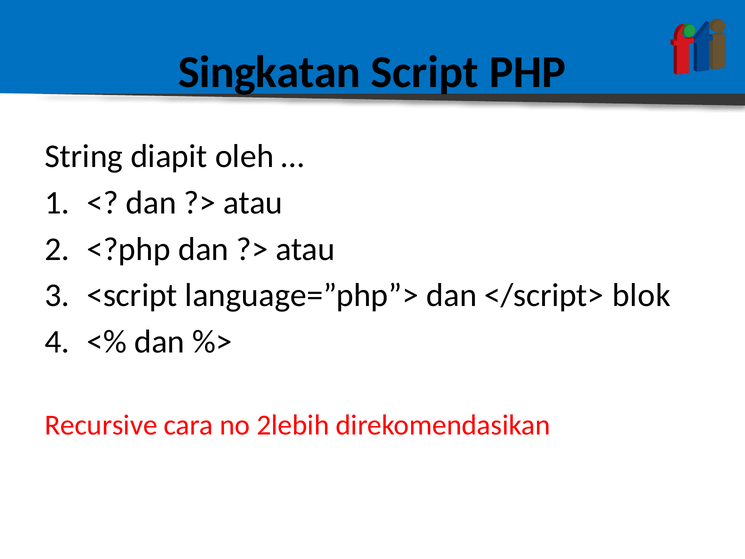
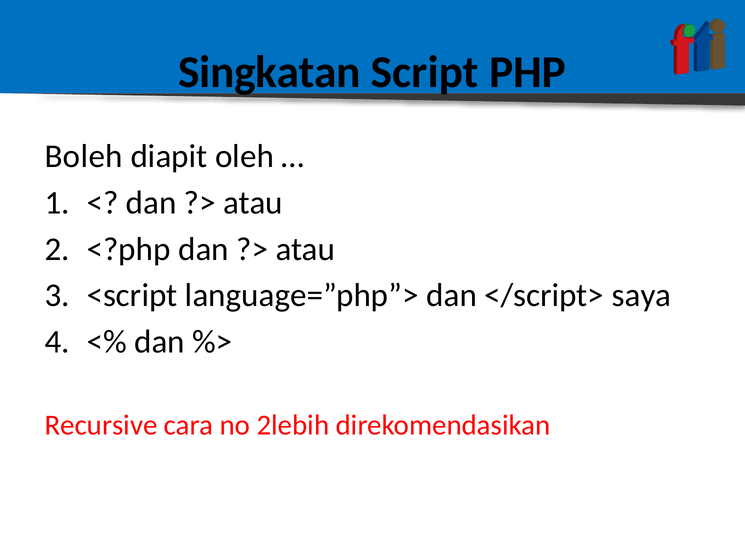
String: String -> Boleh
blok: blok -> saya
